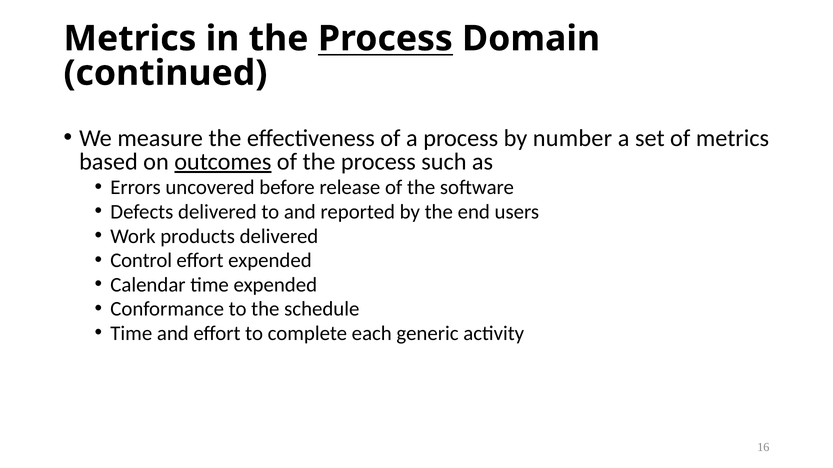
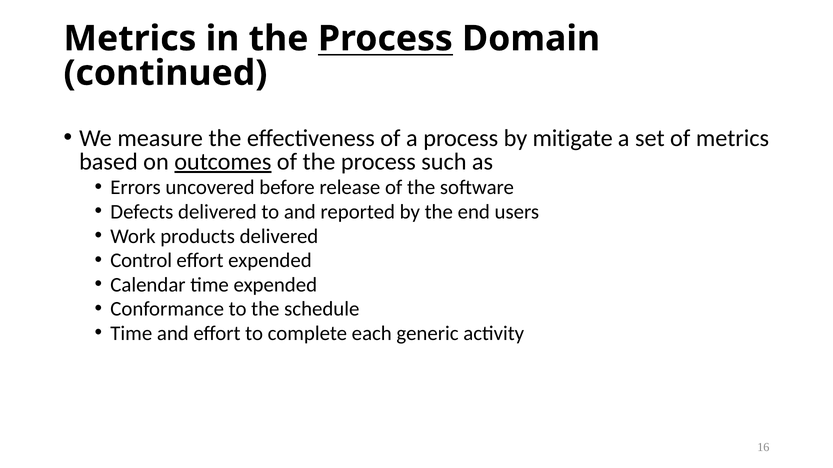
number: number -> mitigate
